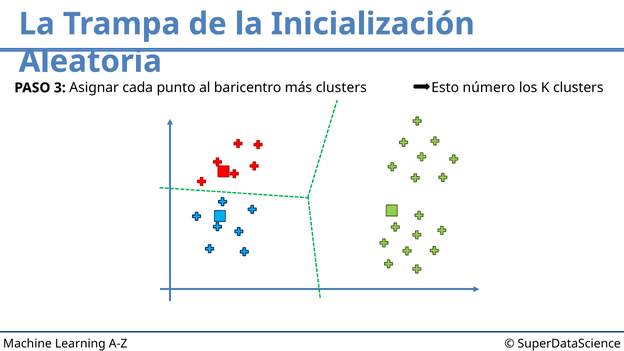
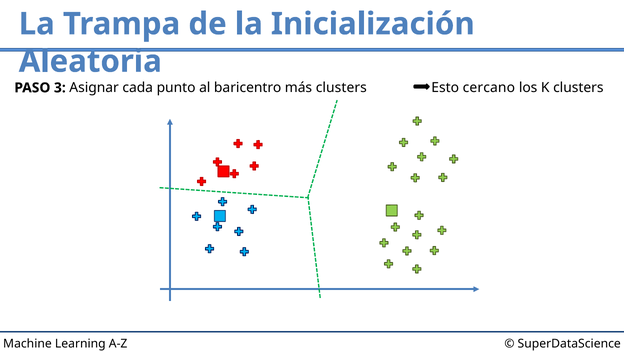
número: número -> cercano
